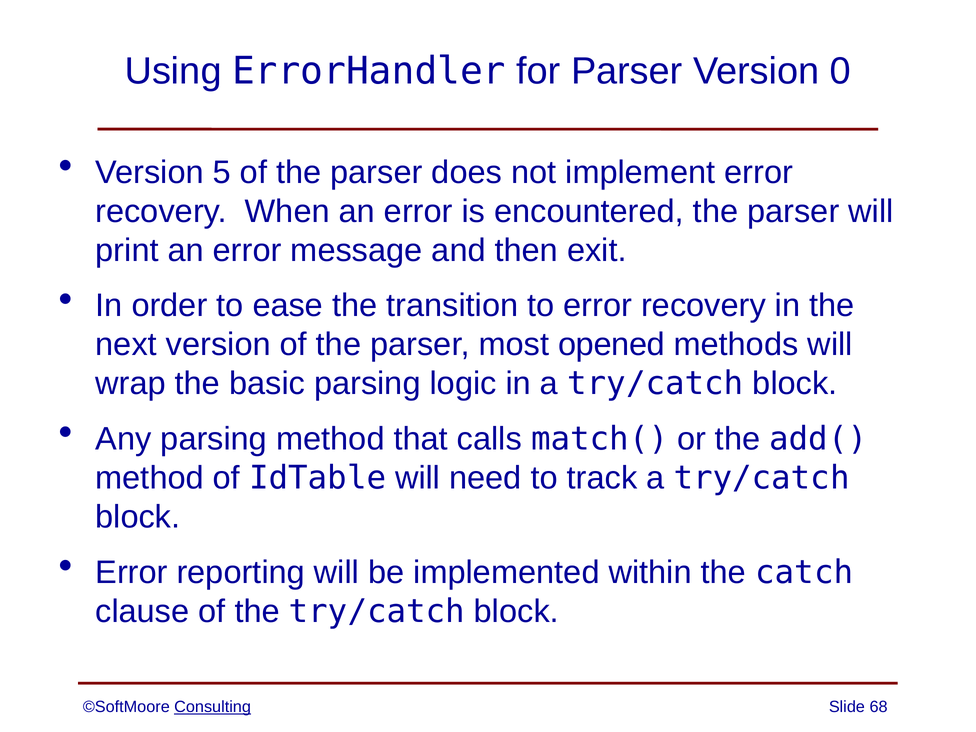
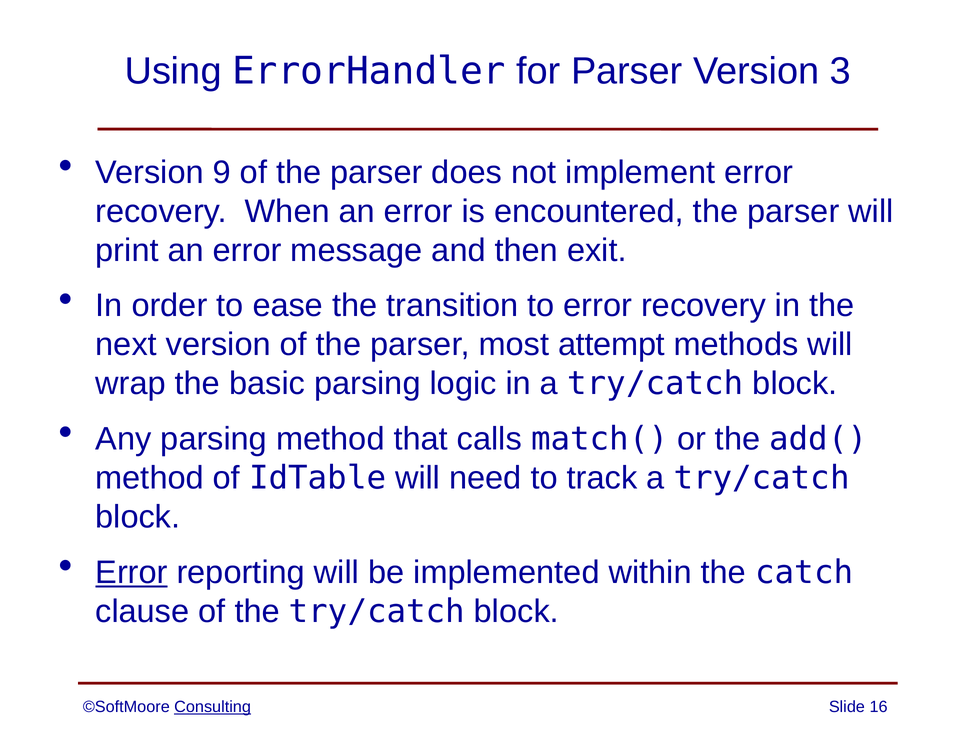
0: 0 -> 3
5: 5 -> 9
opened: opened -> attempt
Error at (131, 572) underline: none -> present
68: 68 -> 16
